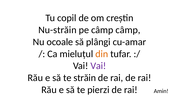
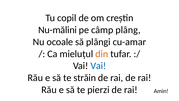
Nu-străin: Nu-străin -> Nu-mălini
câmp câmp: câmp -> plâng
Vai at (98, 66) colour: purple -> blue
